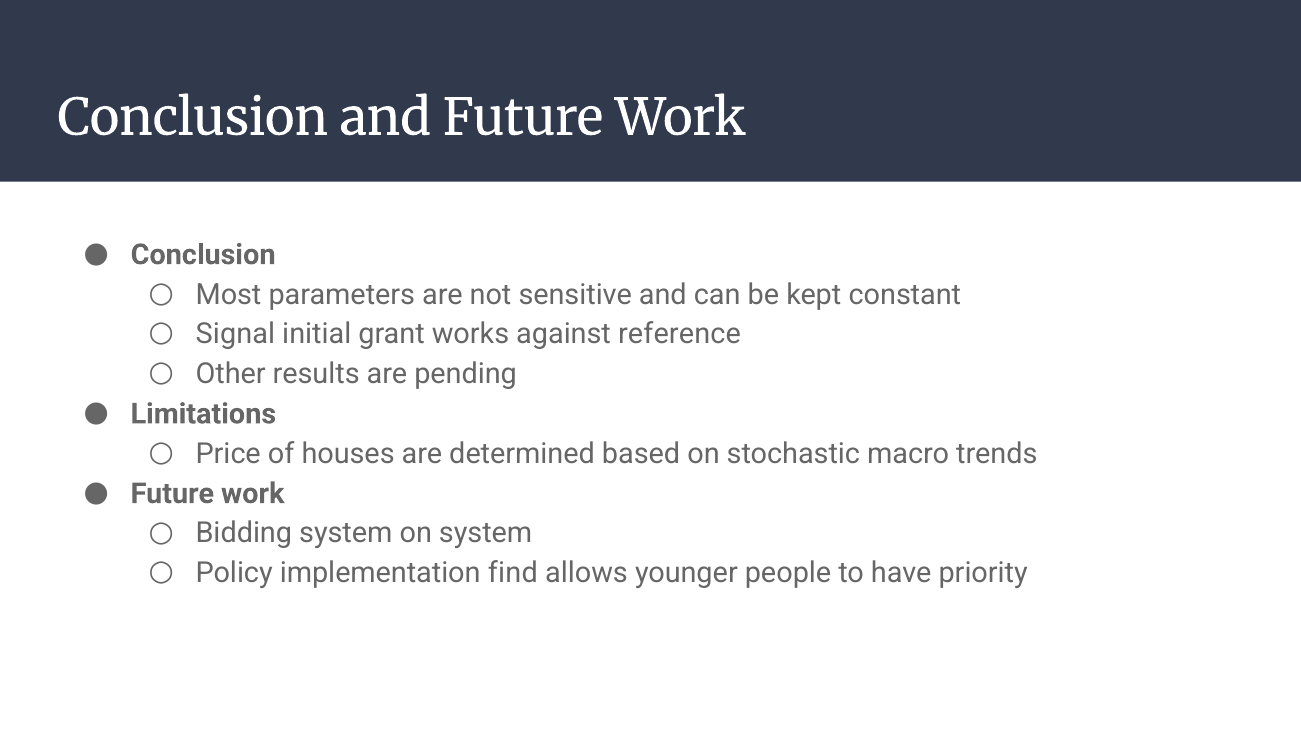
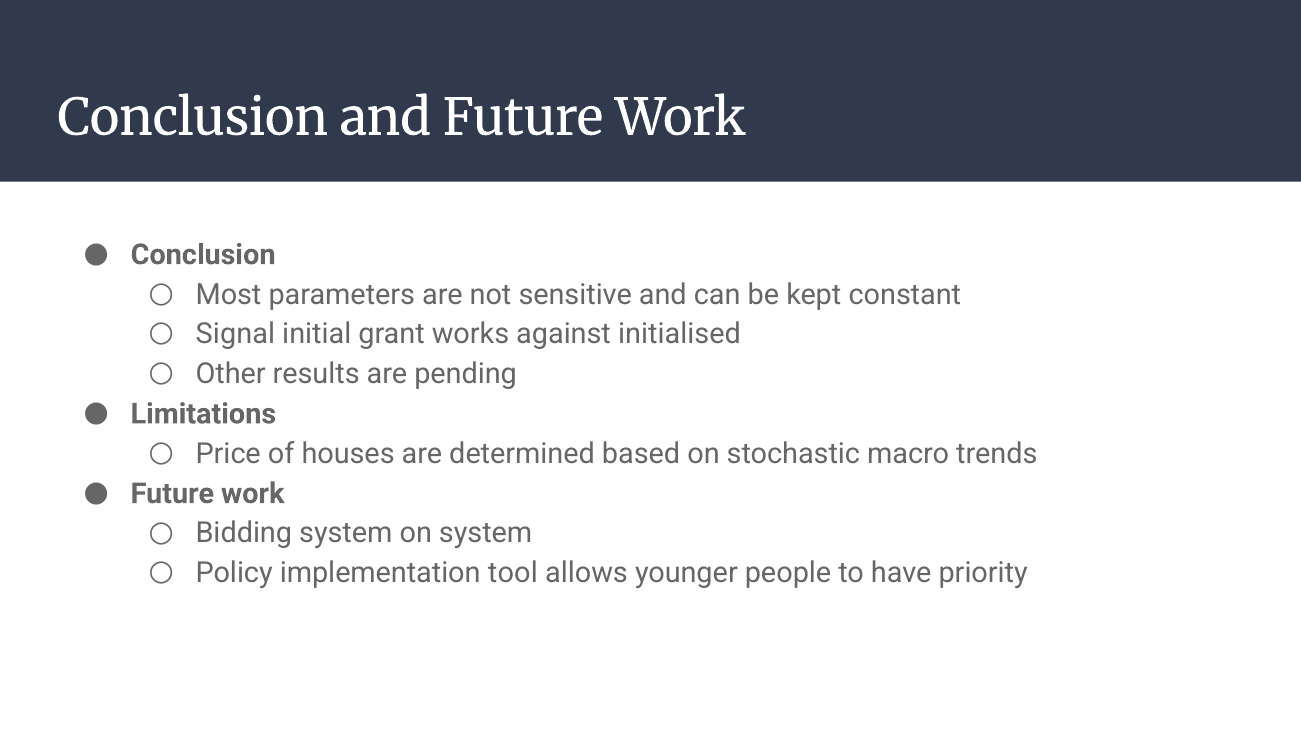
reference: reference -> initialised
find: find -> tool
